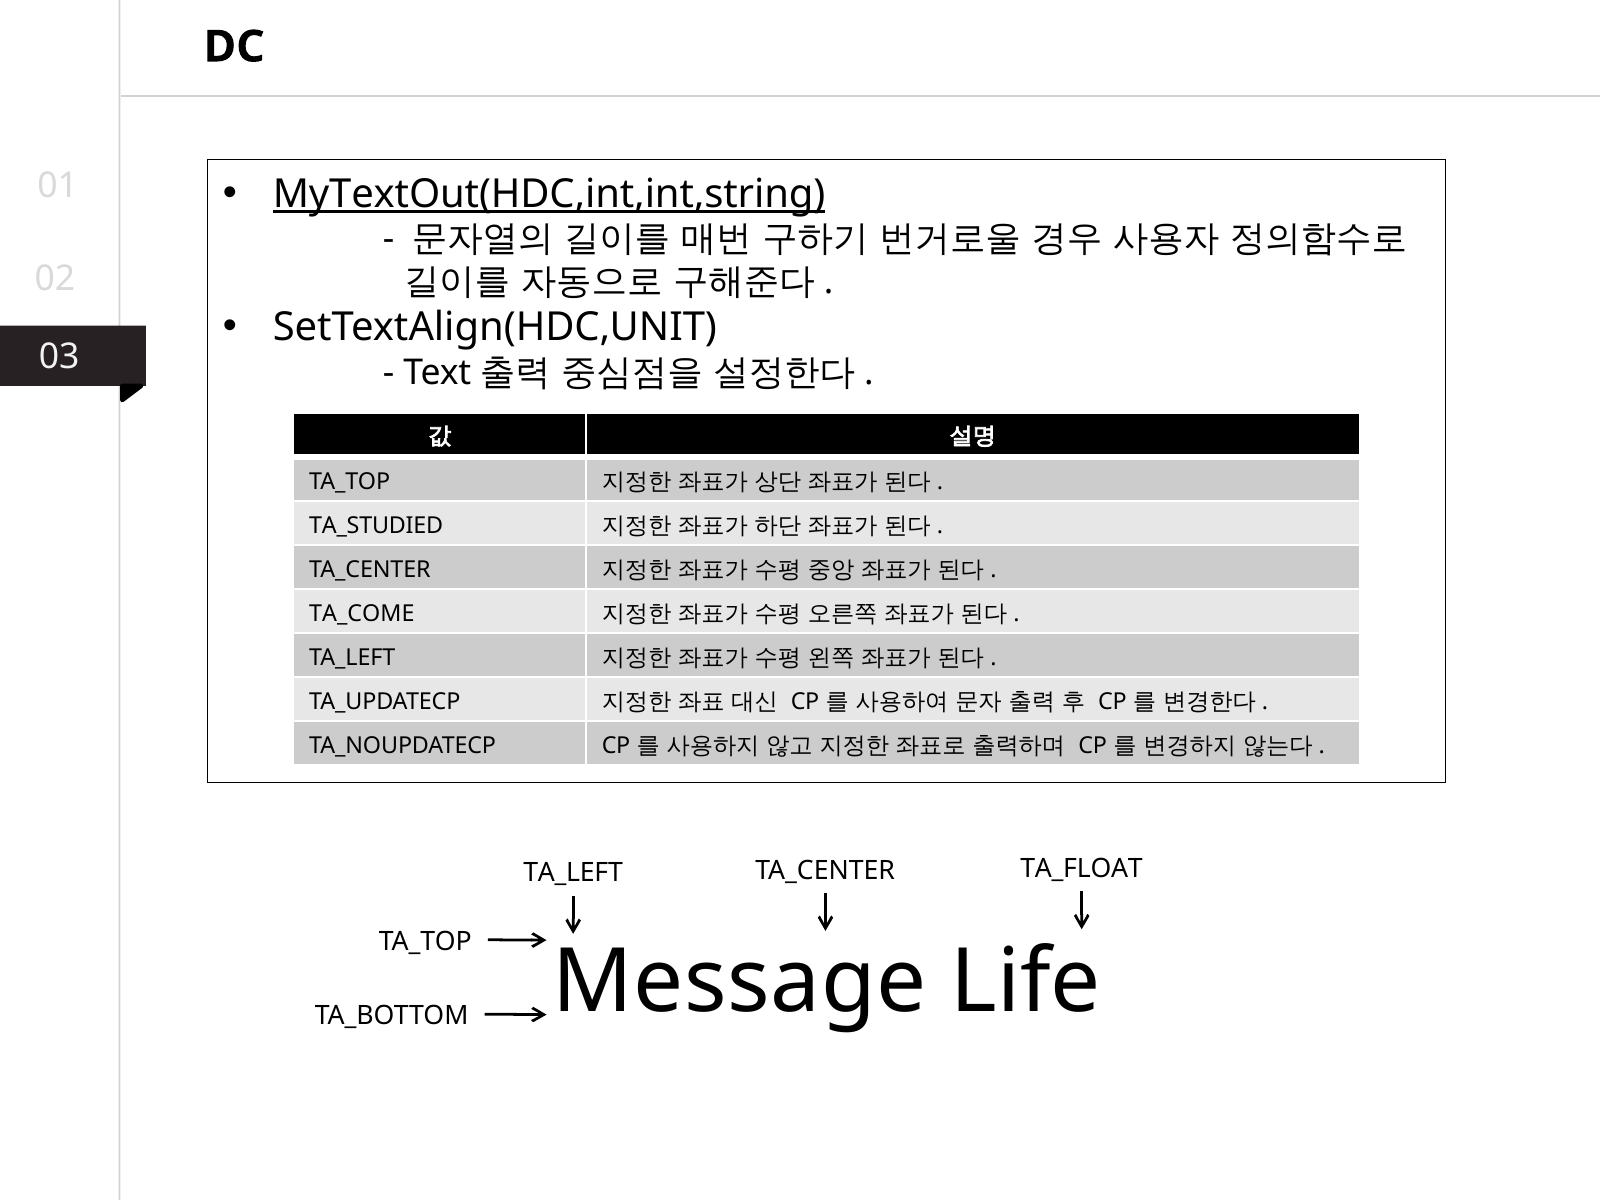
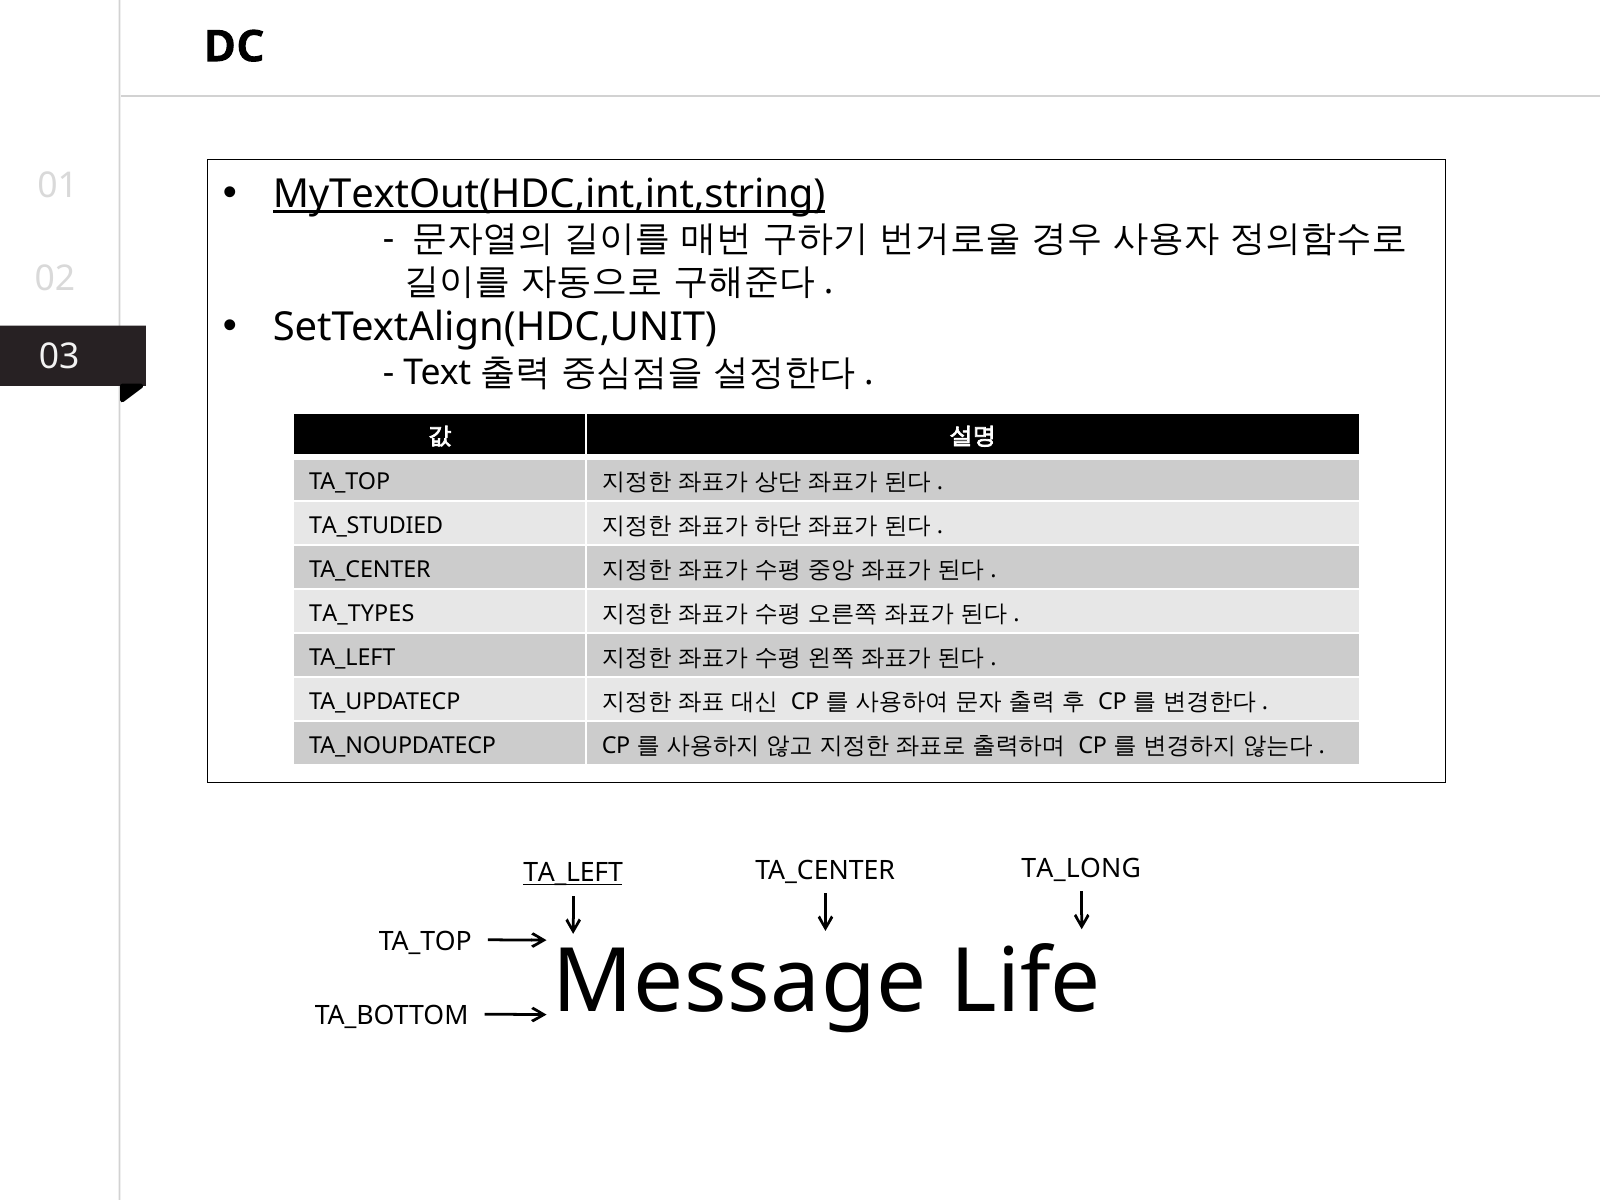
TA_COME: TA_COME -> TA_TYPES
TA_LEFT at (573, 873) underline: none -> present
TA_FLOAT: TA_FLOAT -> TA_LONG
